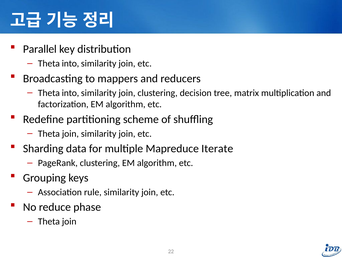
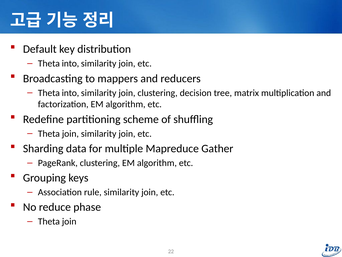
Parallel: Parallel -> Default
Iterate: Iterate -> Gather
